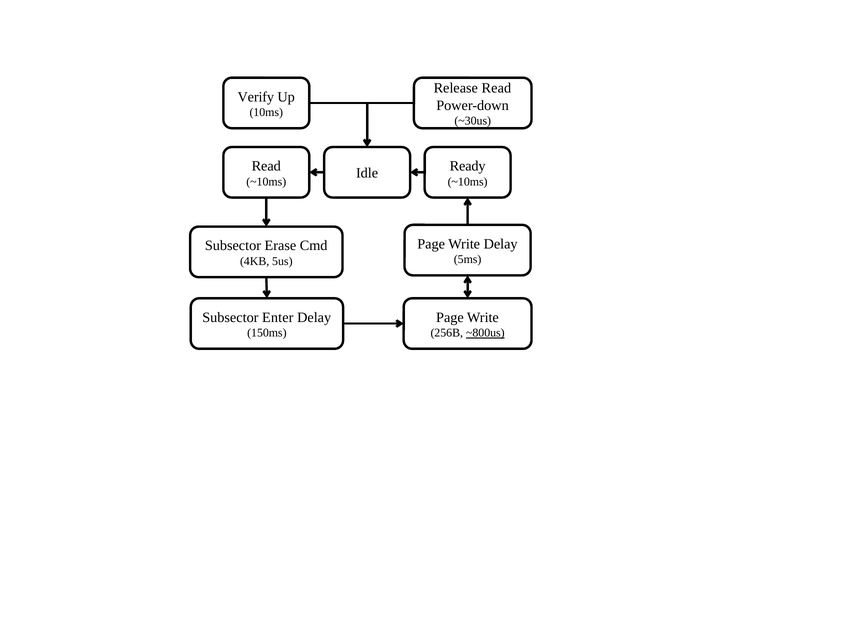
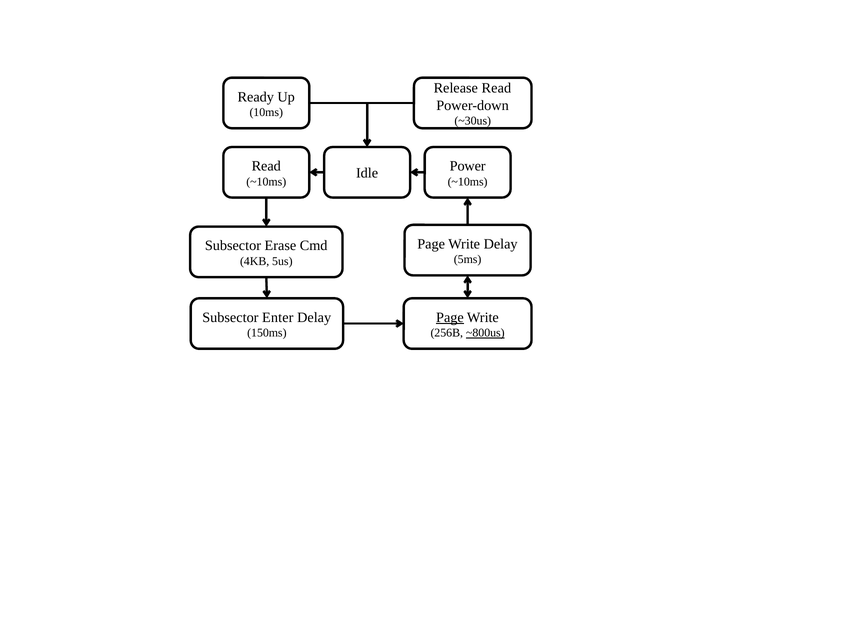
Verify: Verify -> Ready
Ready: Ready -> Power
Page at (450, 317) underline: none -> present
